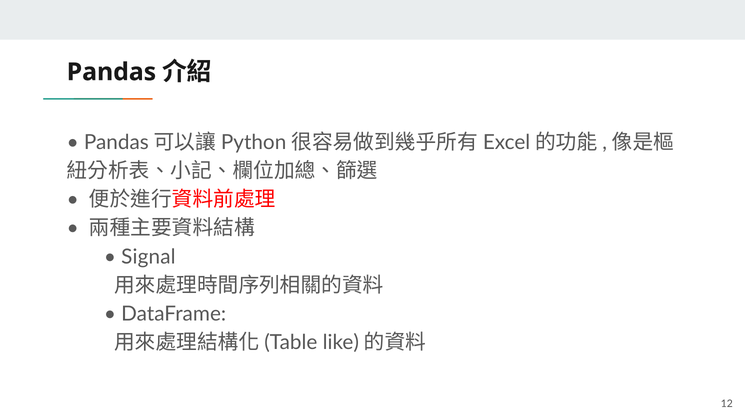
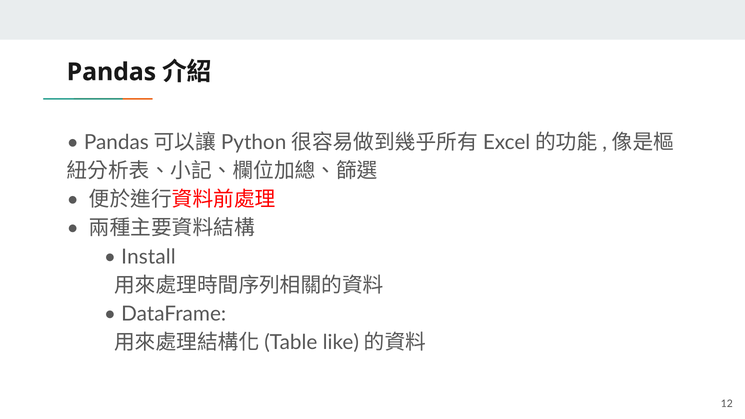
Signal: Signal -> Install
